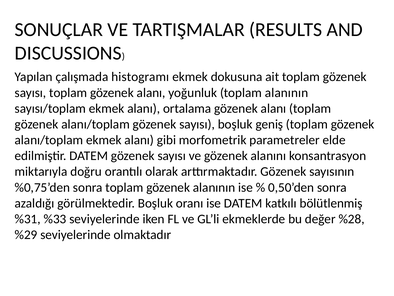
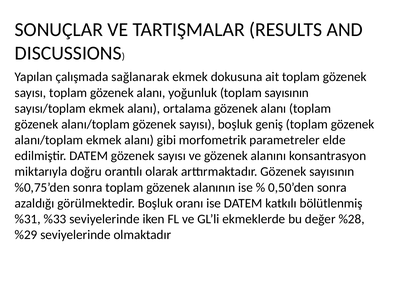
histogramı: histogramı -> sağlanarak
toplam alanının: alanının -> sayısının
